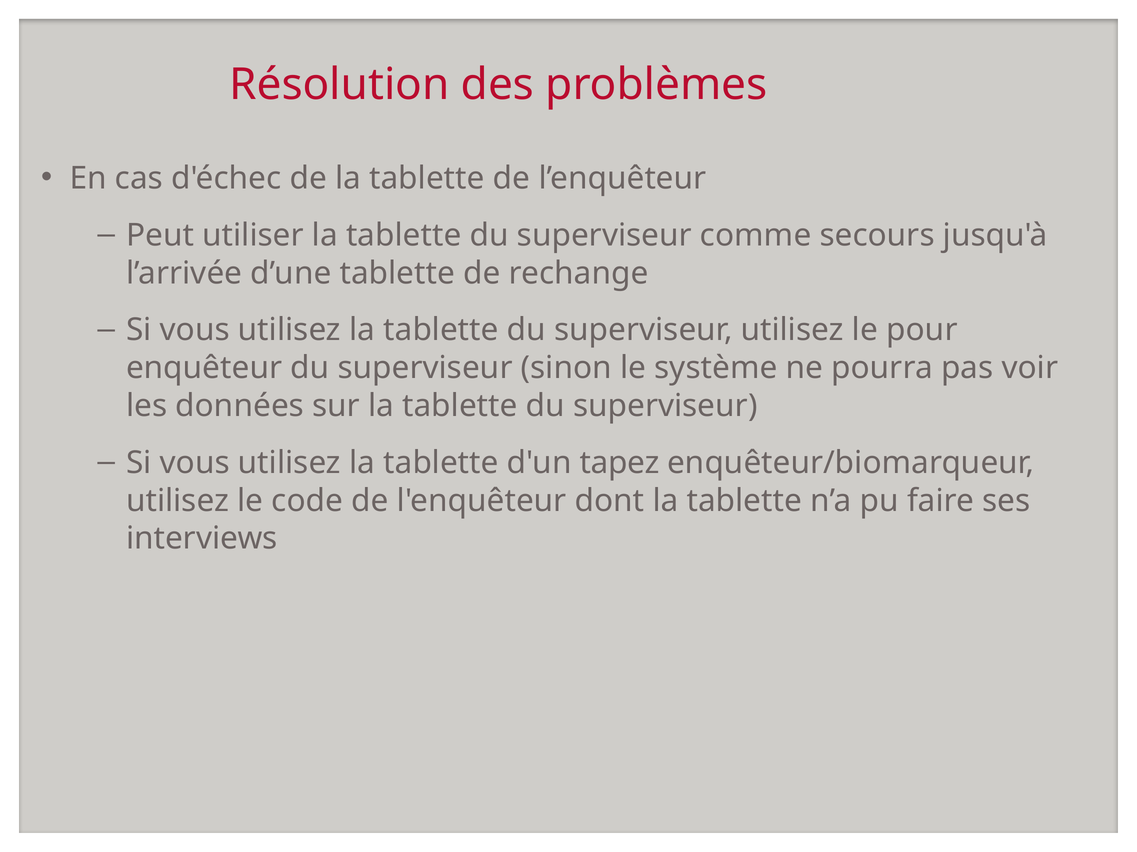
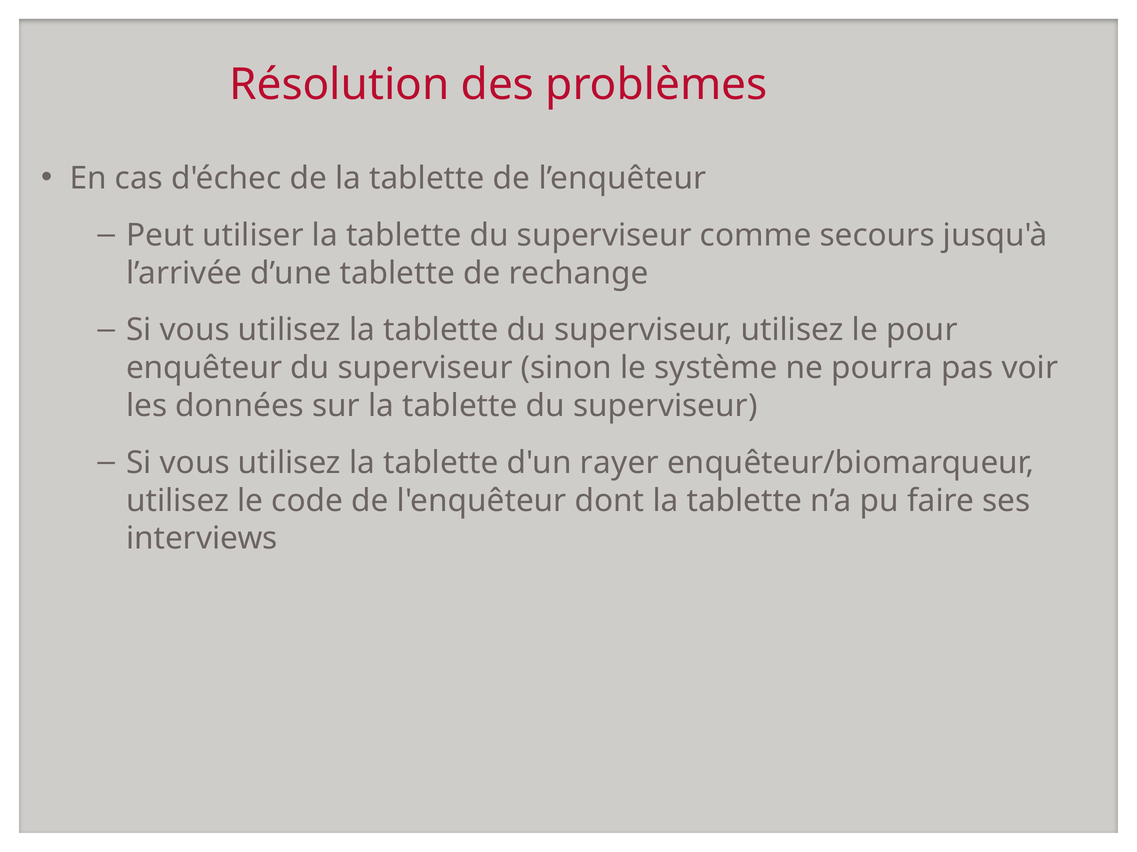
tapez: tapez -> rayer
